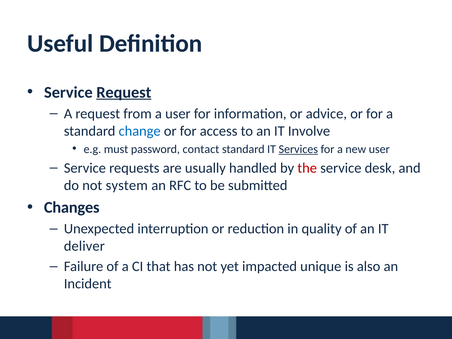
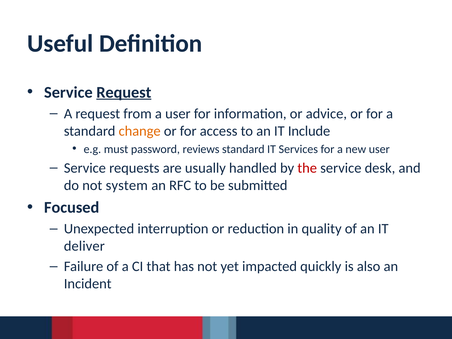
change colour: blue -> orange
Involve: Involve -> Include
contact: contact -> reviews
Services underline: present -> none
Changes: Changes -> Focused
unique: unique -> quickly
